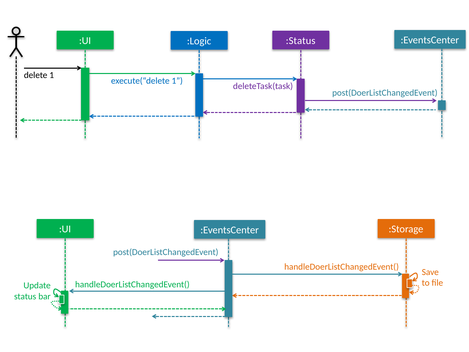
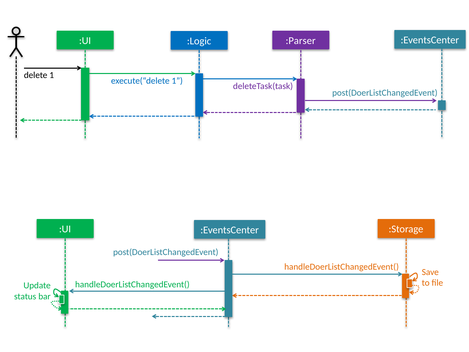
:Status: :Status -> :Parser
